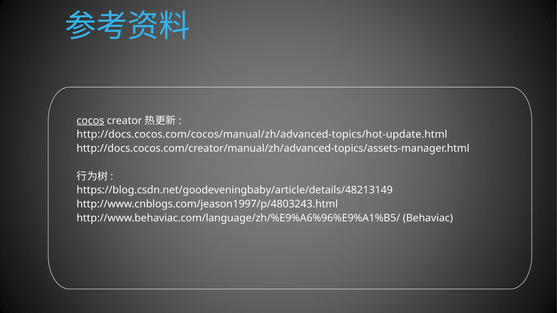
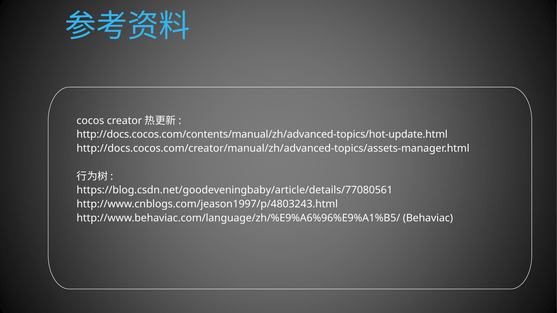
cocos underline: present -> none
http://docs.cocos.com/cocos/manual/zh/advanced-topics/hot-update.html: http://docs.cocos.com/cocos/manual/zh/advanced-topics/hot-update.html -> http://docs.cocos.com/contents/manual/zh/advanced-topics/hot-update.html
https://blog.csdn.net/goodeveningbaby/article/details/48213149: https://blog.csdn.net/goodeveningbaby/article/details/48213149 -> https://blog.csdn.net/goodeveningbaby/article/details/77080561
